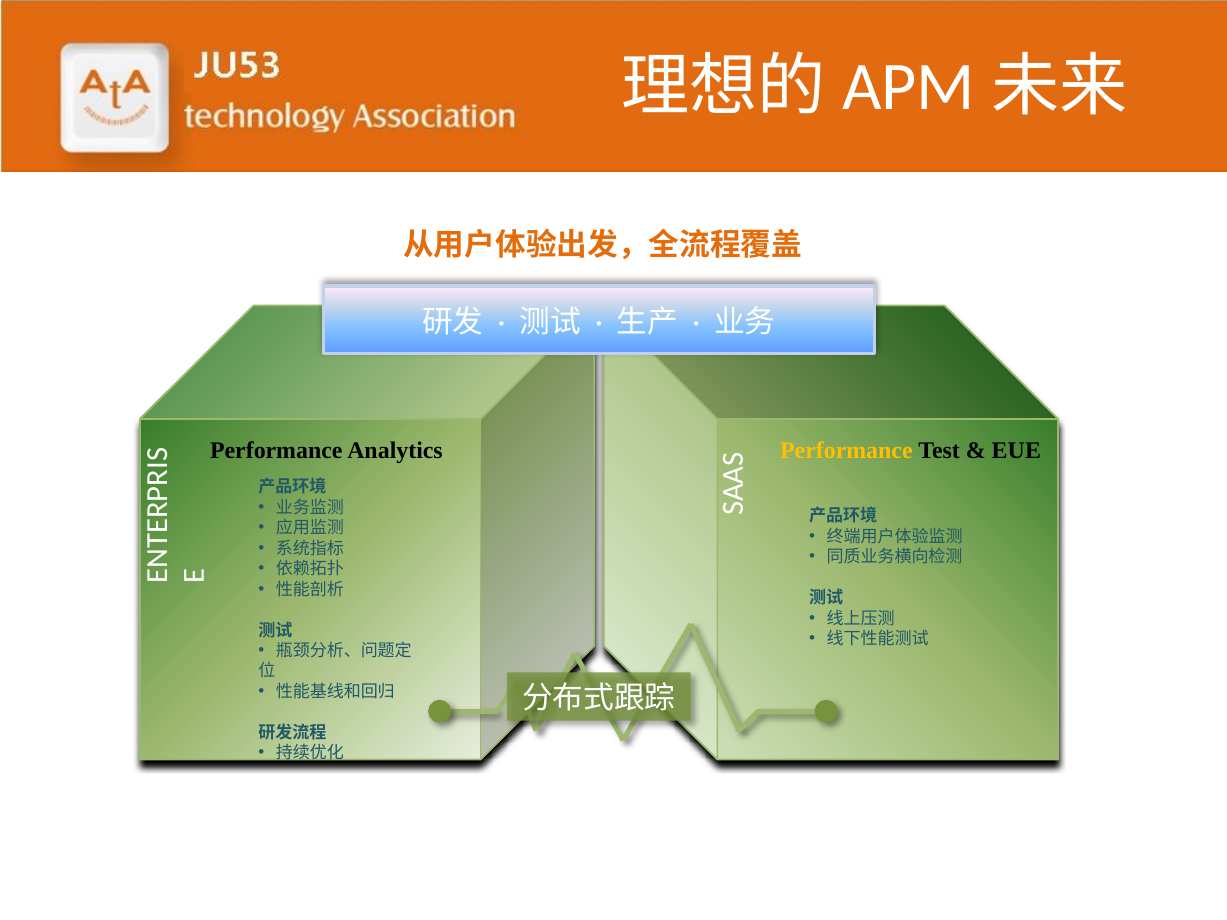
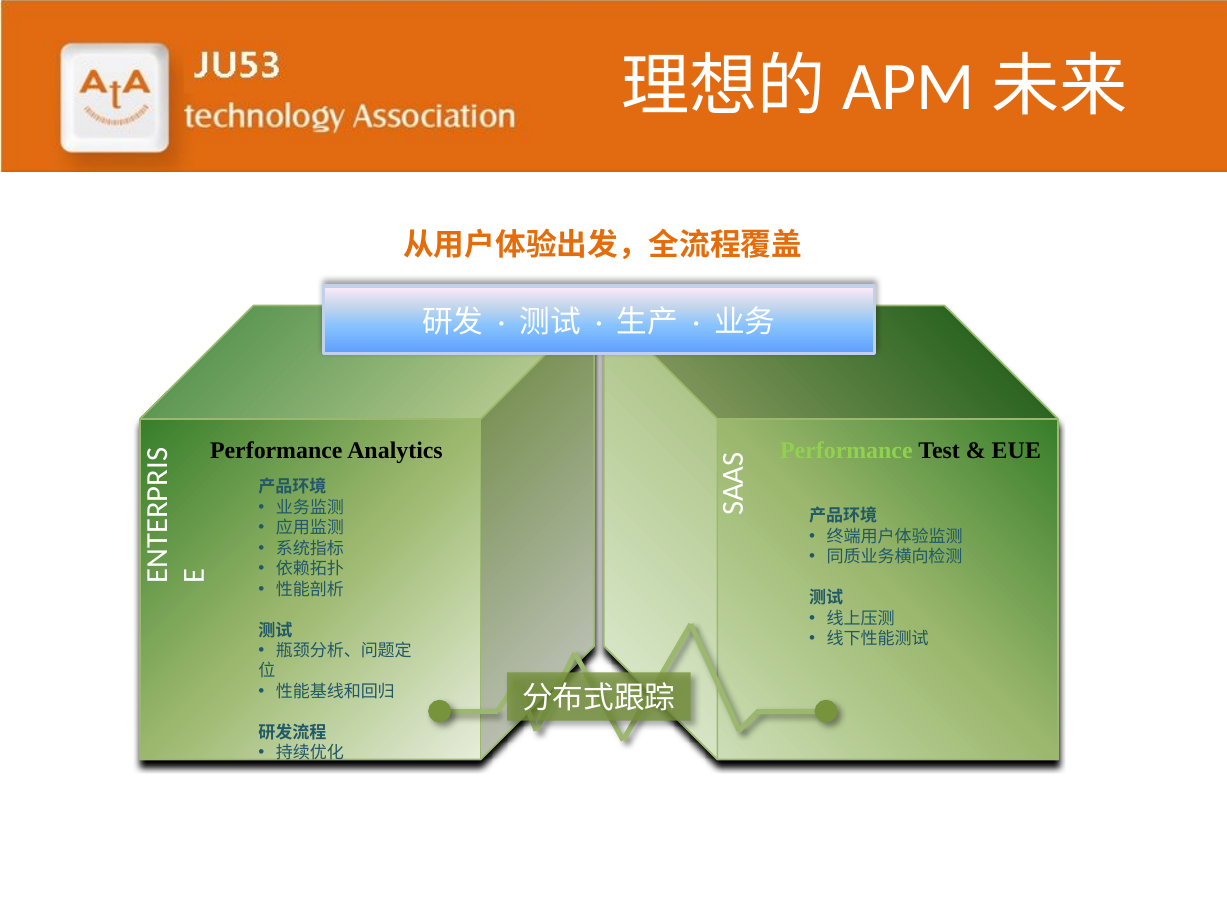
Performance at (846, 451) colour: yellow -> light green
